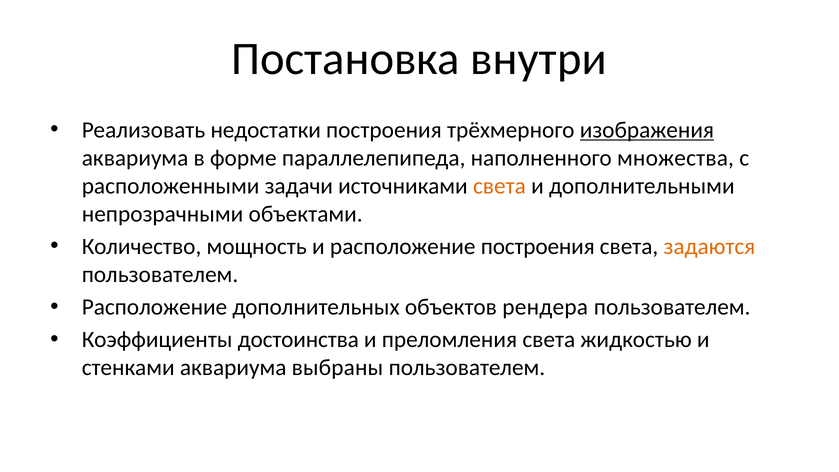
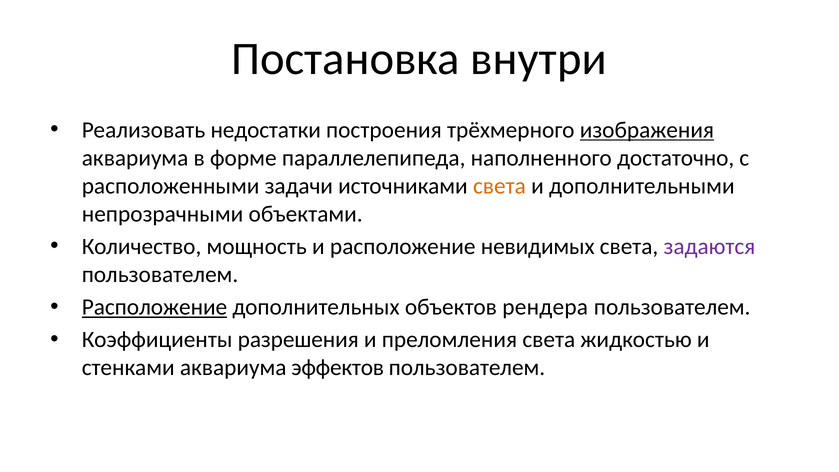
множества: множества -> достаточно
расположение построения: построения -> невидимых
задаются colour: orange -> purple
Расположение at (154, 307) underline: none -> present
достоинства: достоинства -> разрешения
выбраны: выбраны -> эффектов
